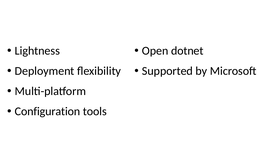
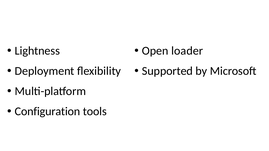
dotnet: dotnet -> loader
